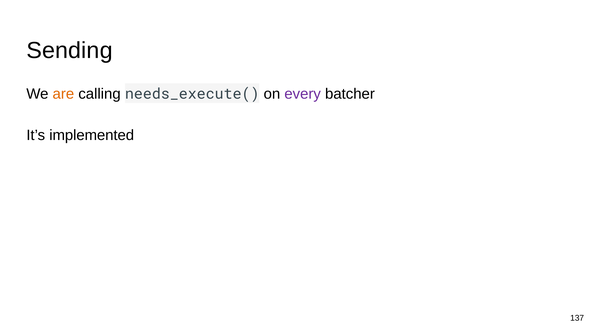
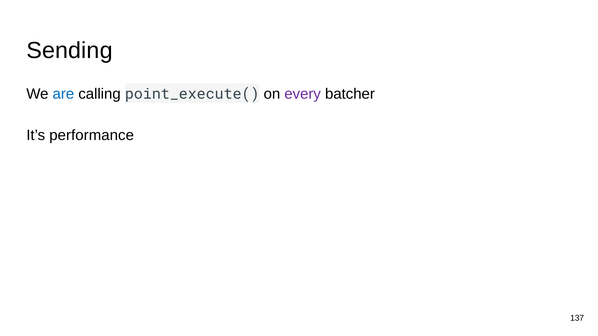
are colour: orange -> blue
needs_execute(: needs_execute( -> point_execute(
implemented: implemented -> performance
